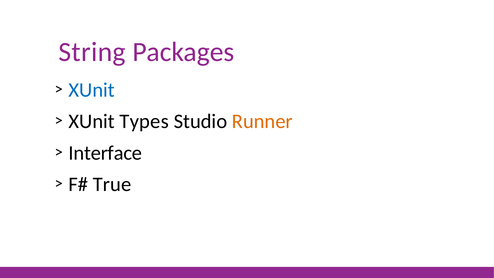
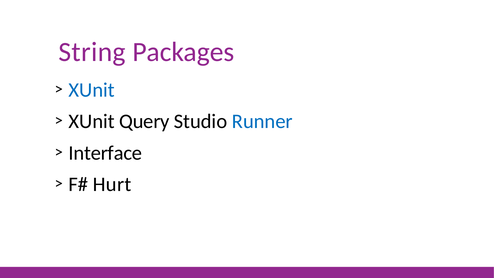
Types: Types -> Query
Runner colour: orange -> blue
True: True -> Hurt
